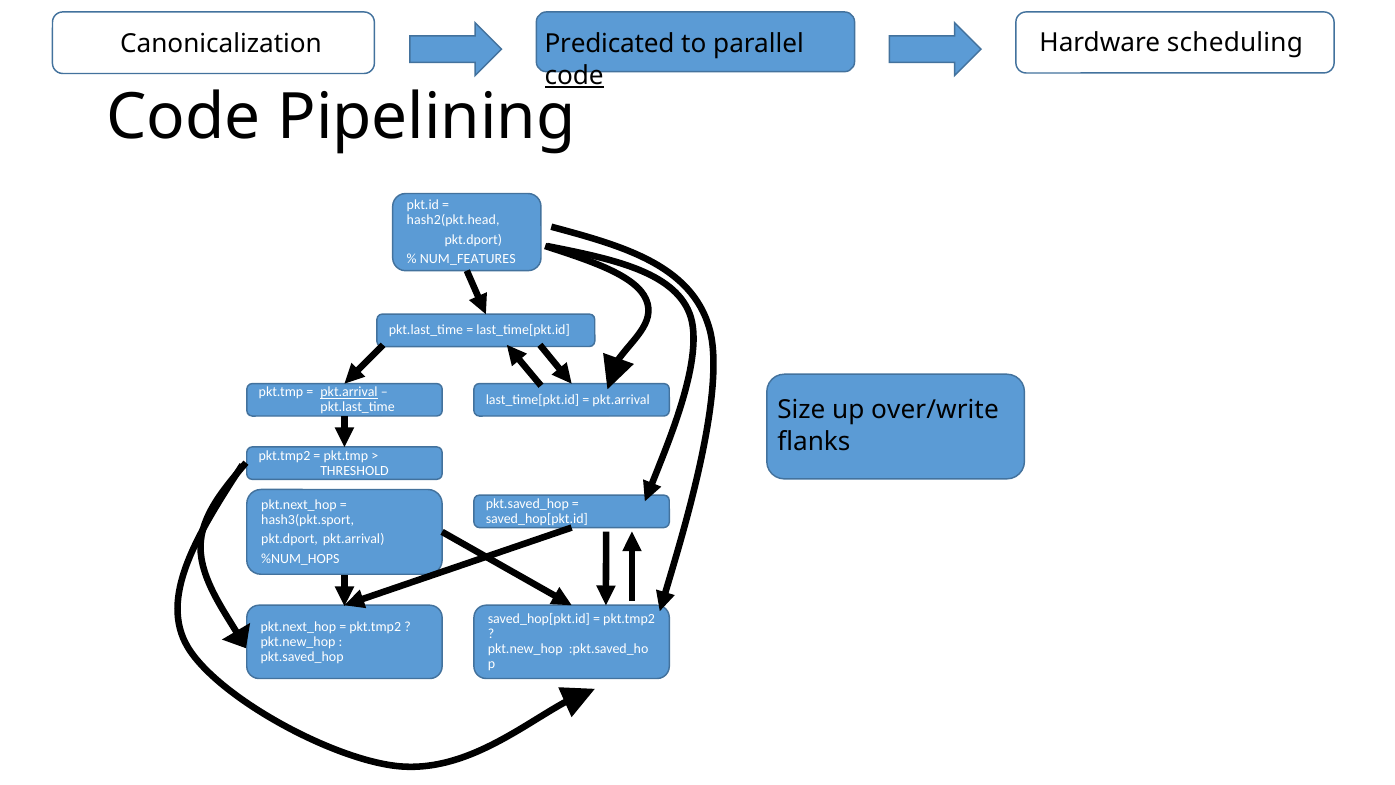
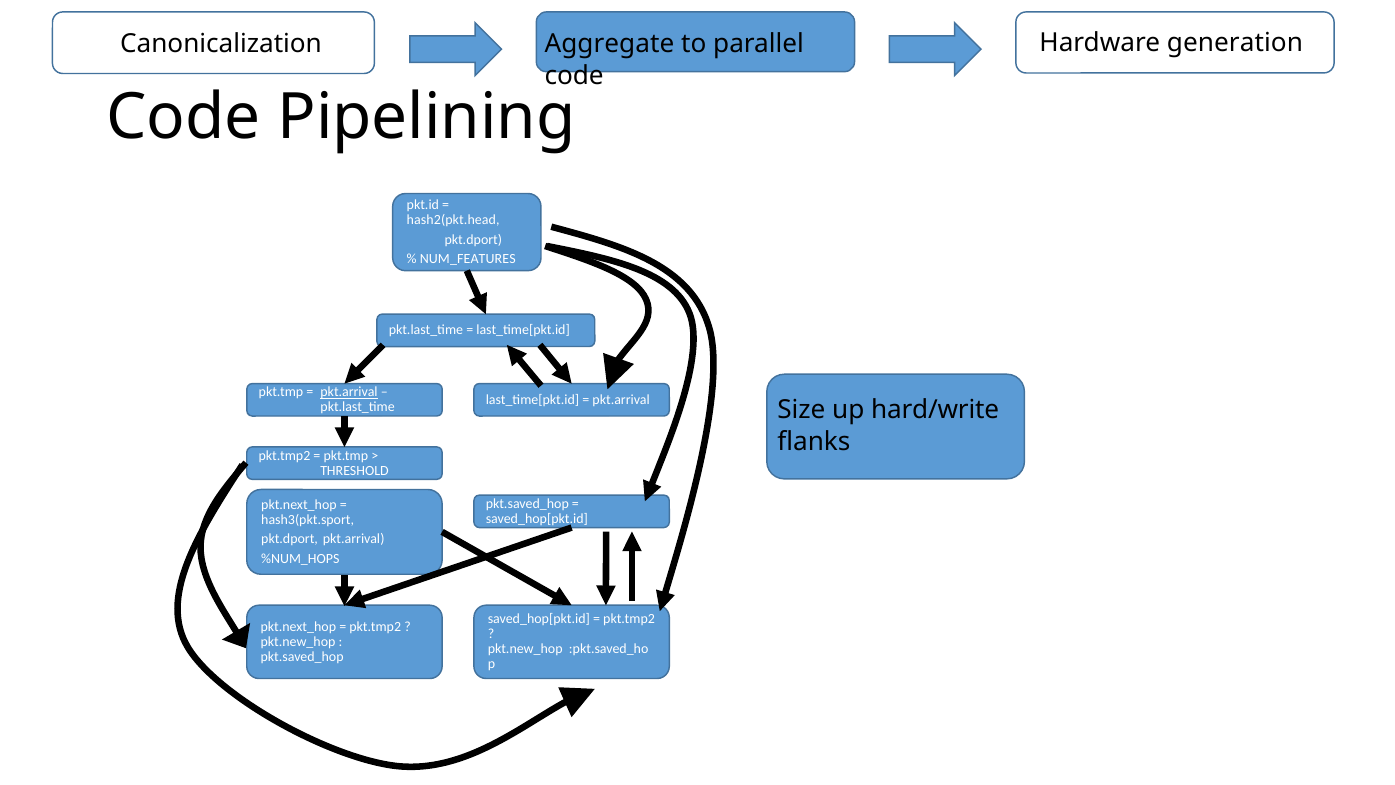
scheduling: scheduling -> generation
Predicated: Predicated -> Aggregate
code at (574, 76) underline: present -> none
over/write: over/write -> hard/write
